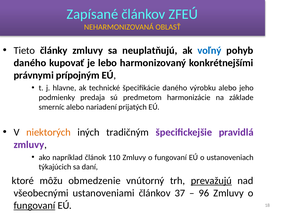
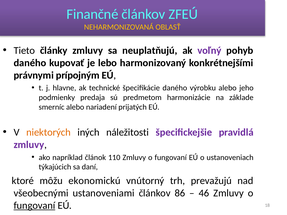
Zapísané: Zapísané -> Finančné
voľný colour: blue -> purple
tradičným: tradičným -> náležitosti
obmedzenie: obmedzenie -> ekonomickú
prevažujú underline: present -> none
37: 37 -> 86
96: 96 -> 46
